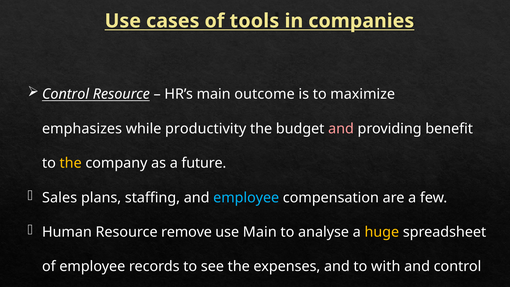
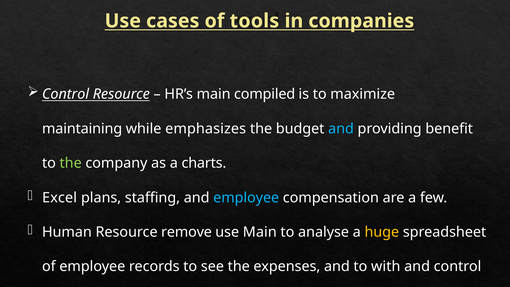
outcome: outcome -> compiled
emphasizes: emphasizes -> maintaining
productivity: productivity -> emphasizes
and at (341, 129) colour: pink -> light blue
the at (71, 163) colour: yellow -> light green
future: future -> charts
Sales: Sales -> Excel
